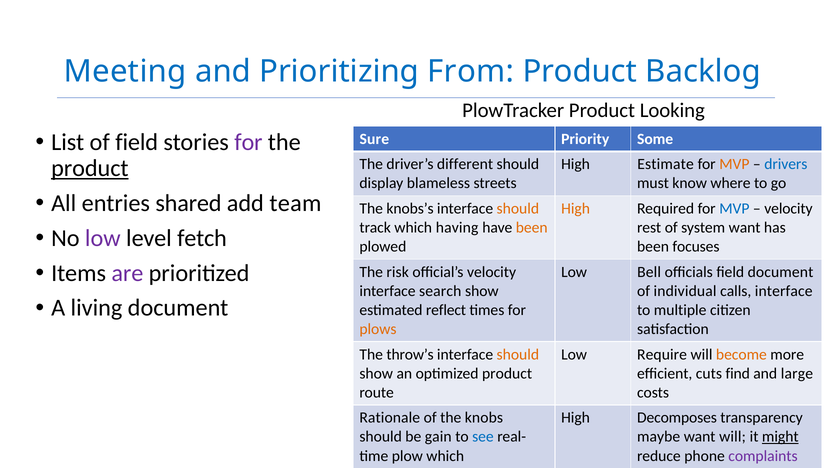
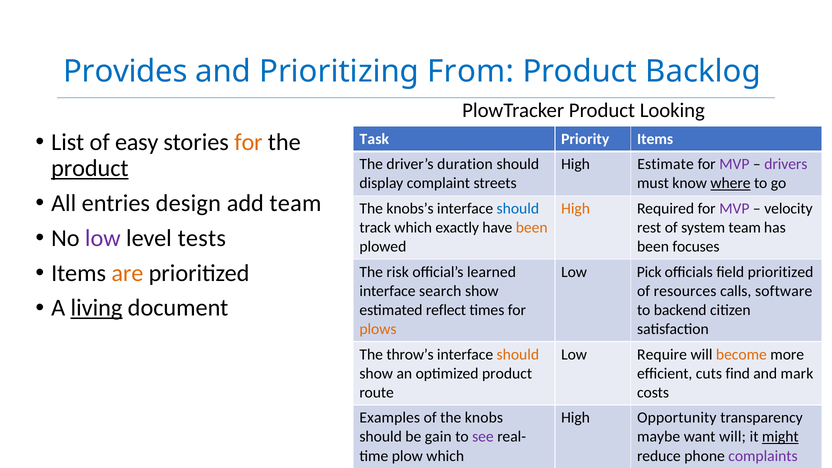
Meeting: Meeting -> Provides
of field: field -> easy
for at (248, 142) colour: purple -> orange
Sure: Sure -> Task
Priority Some: Some -> Items
different: different -> duration
MVP at (734, 164) colour: orange -> purple
drivers colour: blue -> purple
blameless: blameless -> complaint
where underline: none -> present
shared: shared -> design
should at (518, 209) colour: orange -> blue
MVP at (734, 209) colour: blue -> purple
having: having -> exactly
system want: want -> team
fetch: fetch -> tests
are colour: purple -> orange
official’s velocity: velocity -> learned
Bell: Bell -> Pick
field document: document -> prioritized
individual: individual -> resources
calls interface: interface -> software
living underline: none -> present
multiple: multiple -> backend
large: large -> mark
Rationale: Rationale -> Examples
Decomposes: Decomposes -> Opportunity
see colour: blue -> purple
